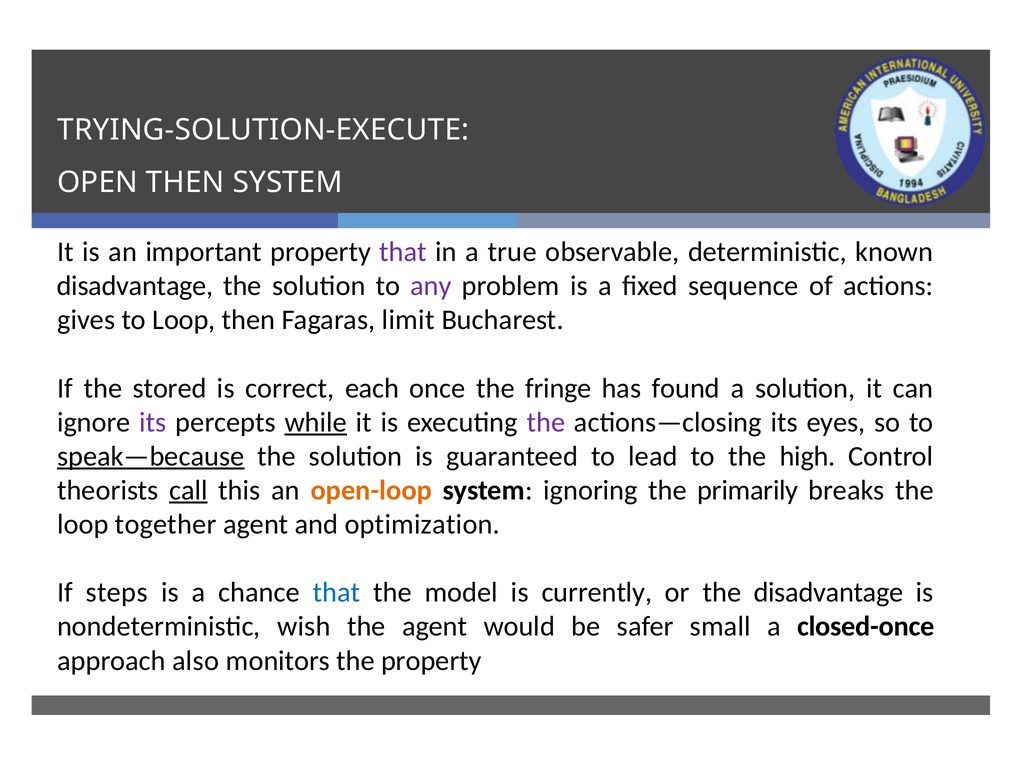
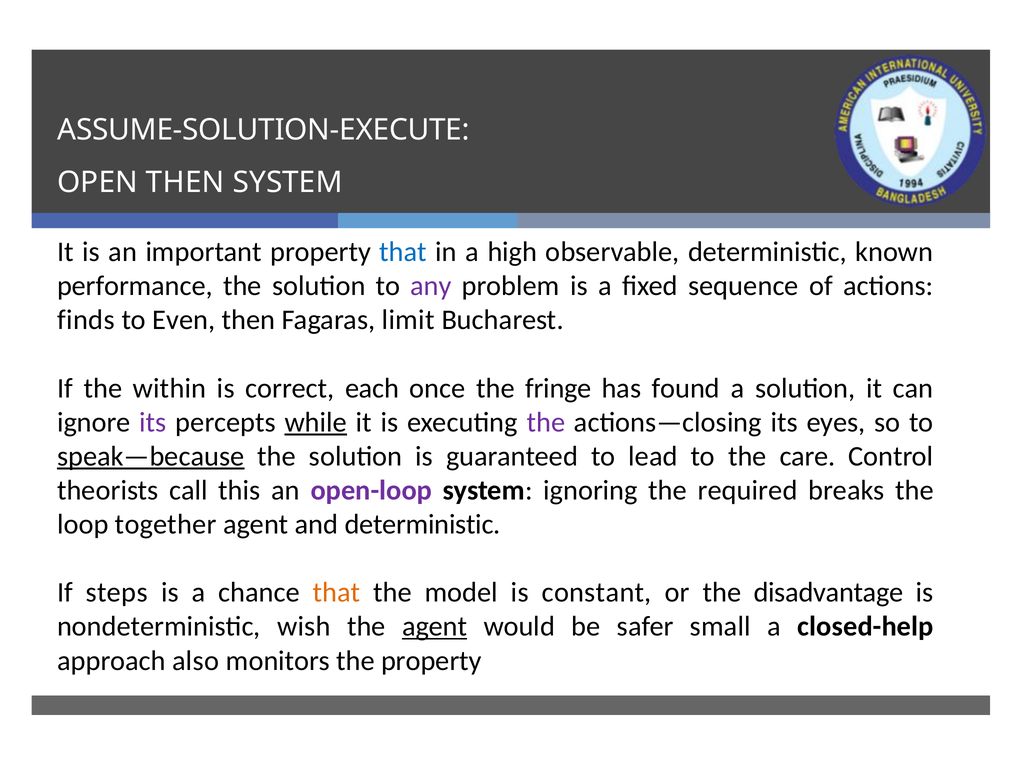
TRYING-SOLUTION-EXECUTE: TRYING-SOLUTION-EXECUTE -> ASSUME-SOLUTION-EXECUTE
that at (403, 252) colour: purple -> blue
true: true -> high
disadvantage at (135, 286): disadvantage -> performance
gives: gives -> finds
to Loop: Loop -> Even
stored: stored -> within
high: high -> care
call underline: present -> none
open-loop colour: orange -> purple
primarily: primarily -> required
and optimization: optimization -> deterministic
that at (337, 593) colour: blue -> orange
currently: currently -> constant
agent at (435, 627) underline: none -> present
closed-once: closed-once -> closed-help
